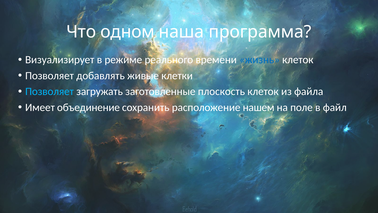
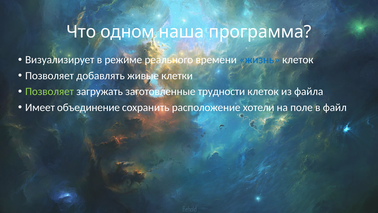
Позволяет at (50, 91) colour: light blue -> light green
плоскость: плоскость -> трудности
нашем: нашем -> хотели
